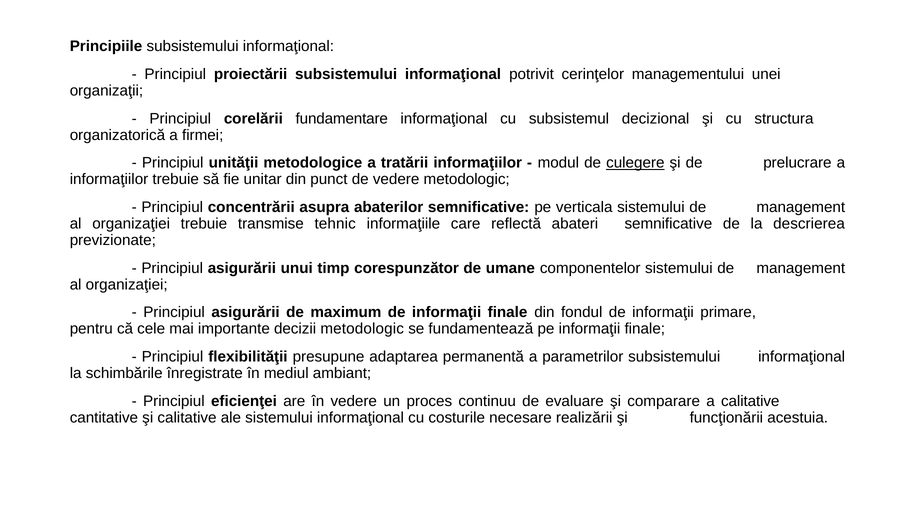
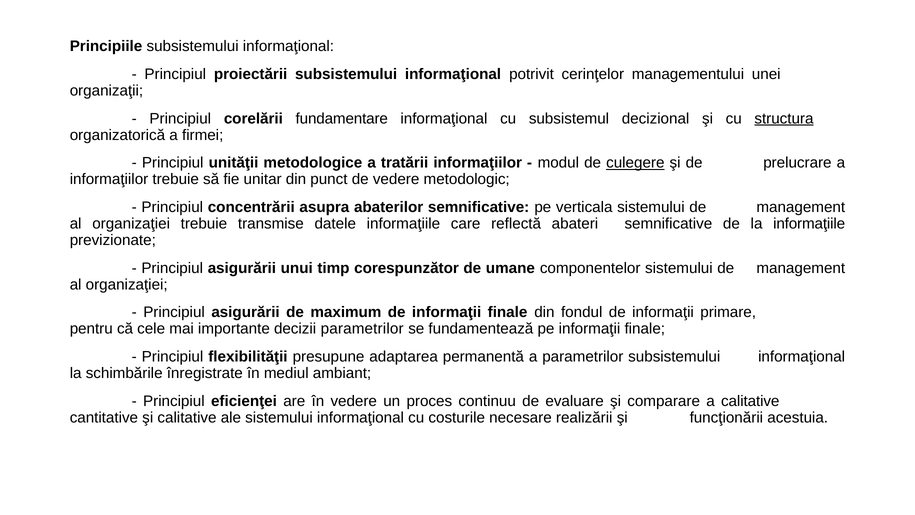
structura underline: none -> present
tehnic: tehnic -> datele
la descrierea: descrierea -> informaţiile
decizii metodologic: metodologic -> parametrilor
